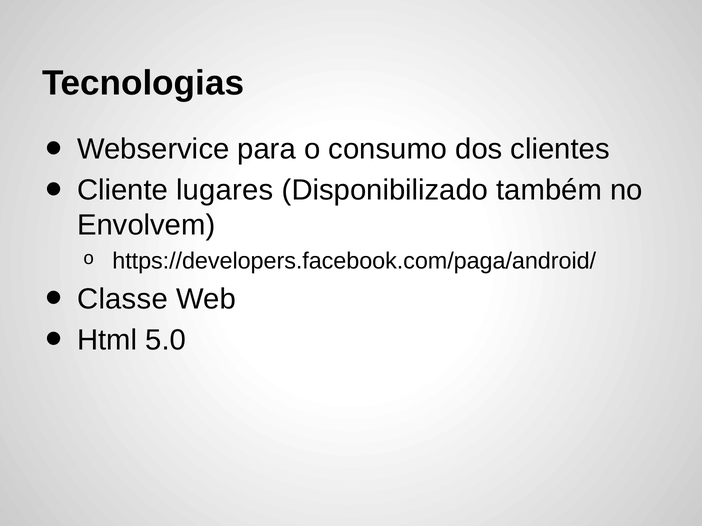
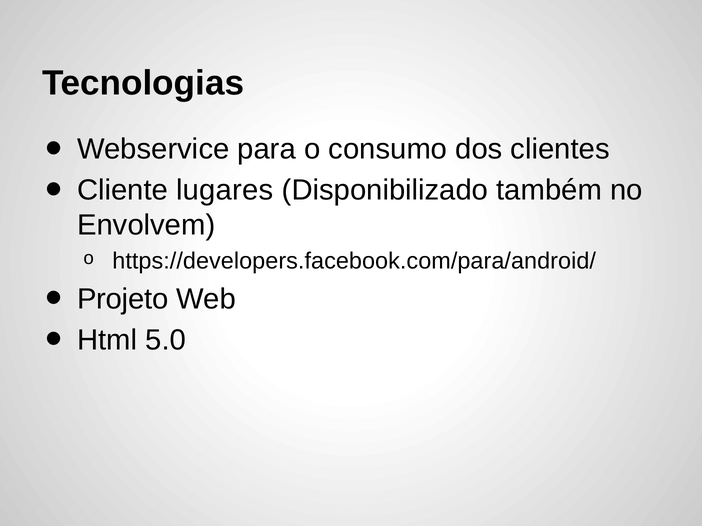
https://developers.facebook.com/paga/android/: https://developers.facebook.com/paga/android/ -> https://developers.facebook.com/para/android/
Classe: Classe -> Projeto
